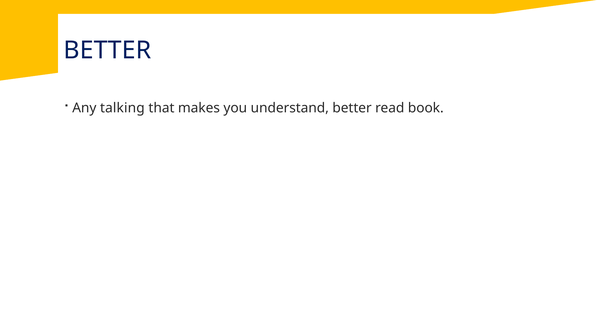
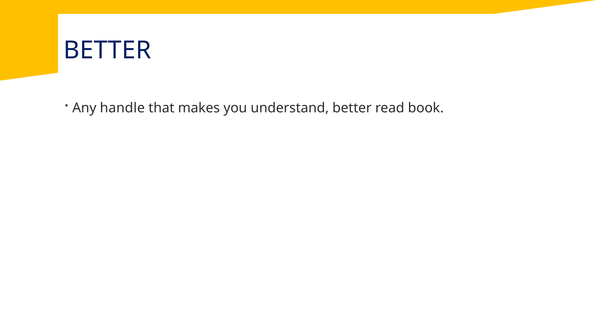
talking: talking -> handle
